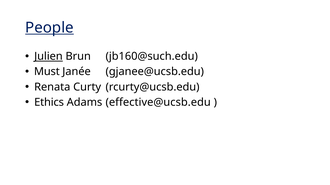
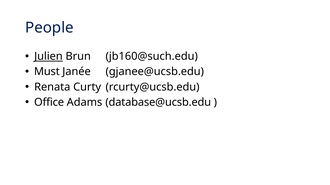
People underline: present -> none
Ethics: Ethics -> Office
effective@ucsb.edu: effective@ucsb.edu -> database@ucsb.edu
